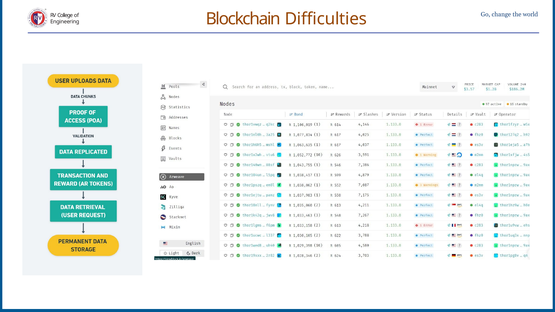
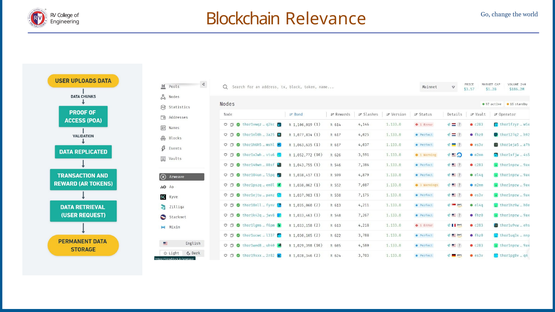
Difficulties: Difficulties -> Relevance
